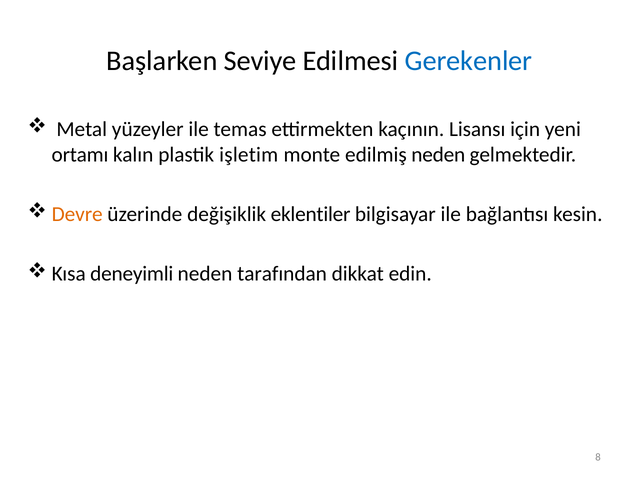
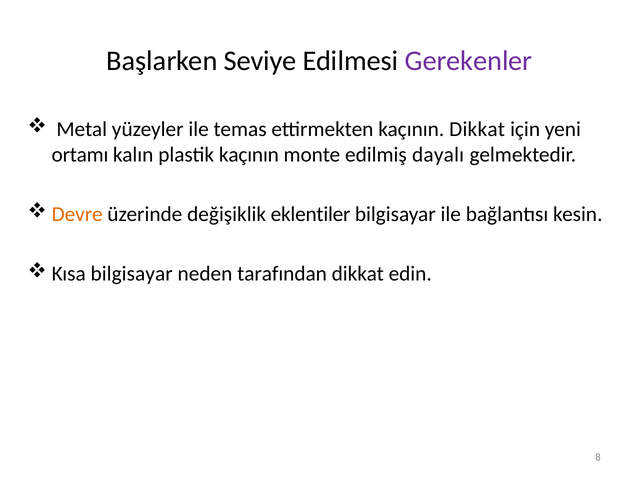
Gerekenler colour: blue -> purple
kaçının Lisansı: Lisansı -> Dikkat
plastik işletim: işletim -> kaçının
edilmiş neden: neden -> dayalı
Kısa deneyimli: deneyimli -> bilgisayar
